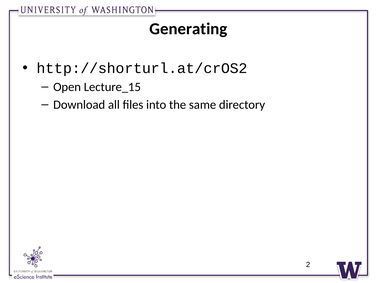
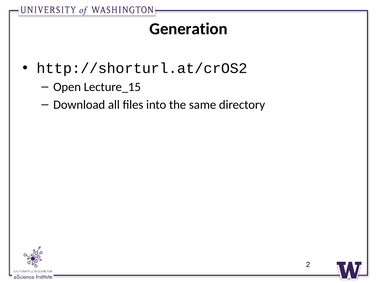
Generating: Generating -> Generation
